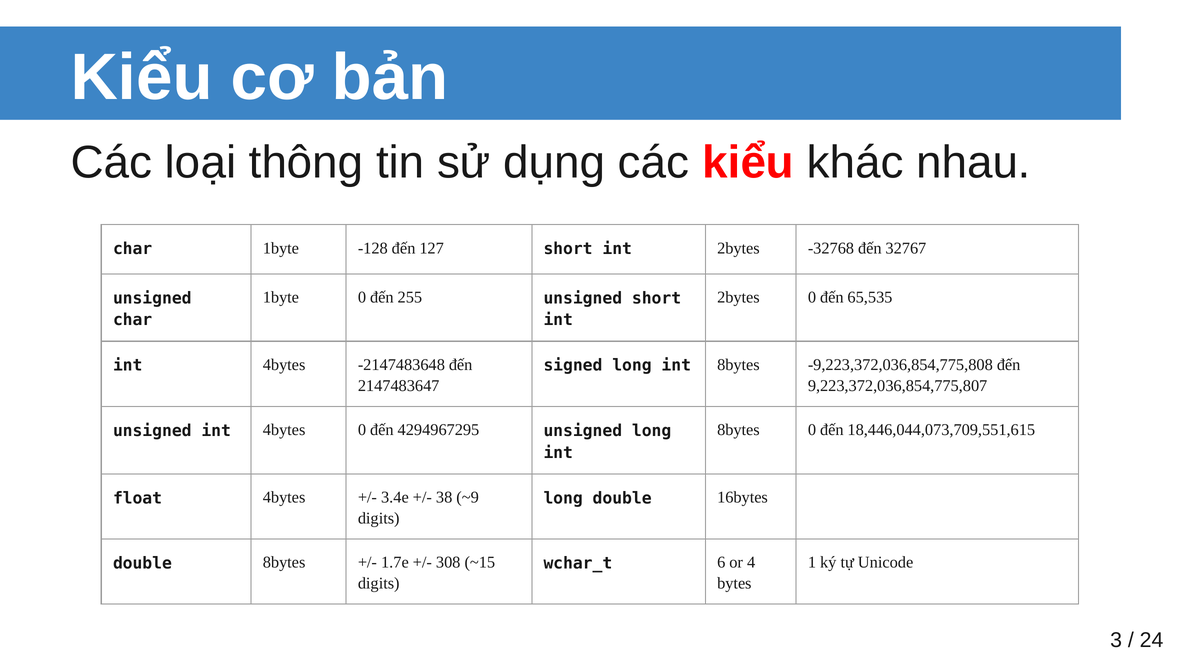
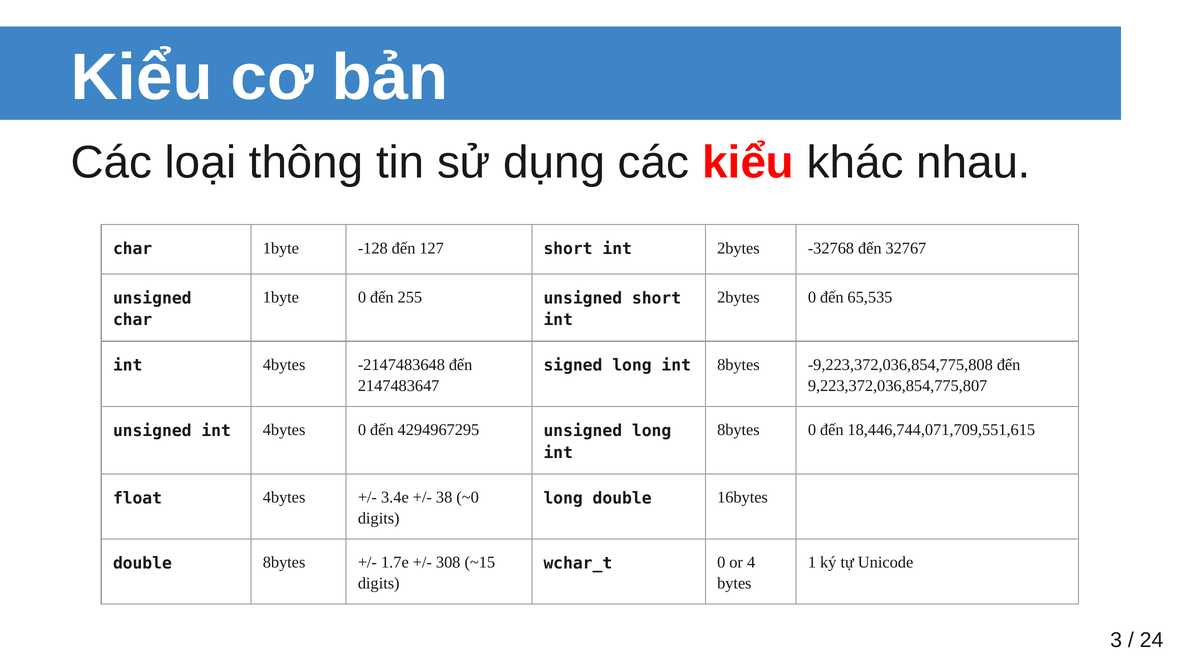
18,446,044,073,709,551,615: 18,446,044,073,709,551,615 -> 18,446,744,071,709,551,615
~9: ~9 -> ~0
6 at (721, 562): 6 -> 0
